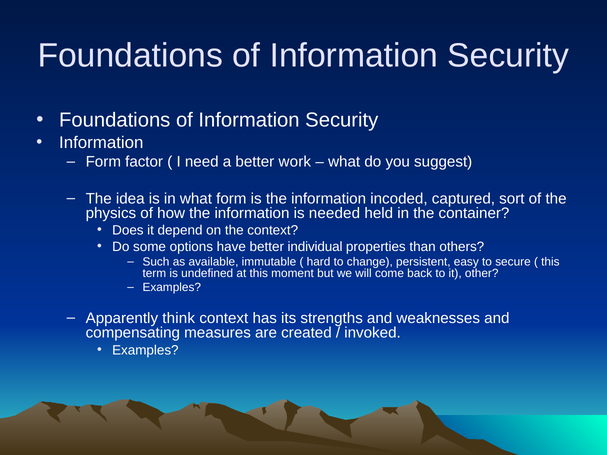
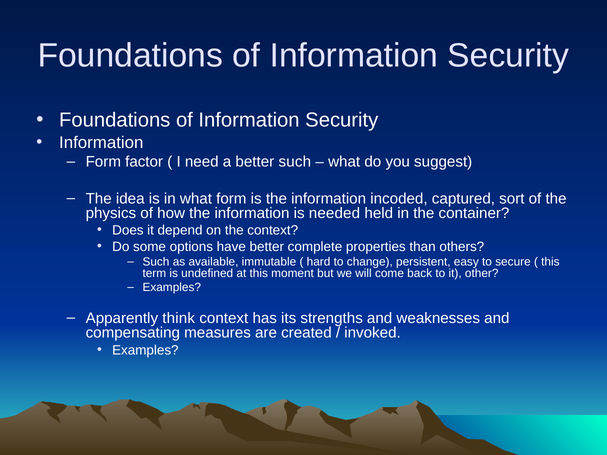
better work: work -> such
individual: individual -> complete
